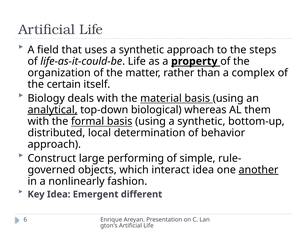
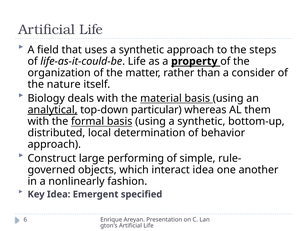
complex: complex -> consider
certain: certain -> nature
biological: biological -> particular
another underline: present -> none
different: different -> specified
